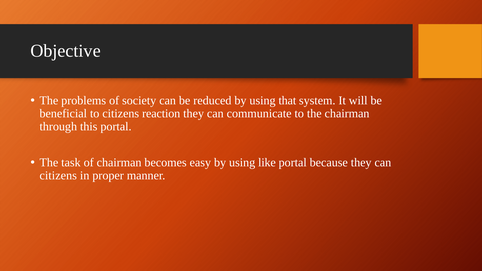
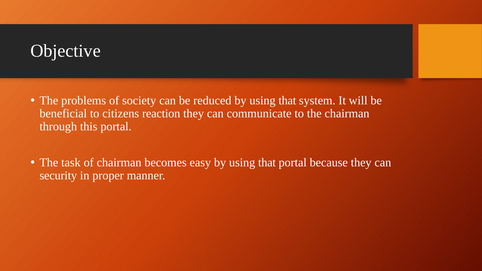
easy by using like: like -> that
citizens at (58, 176): citizens -> security
